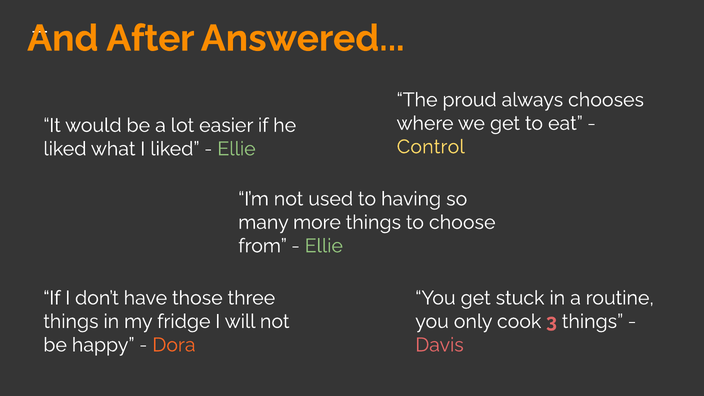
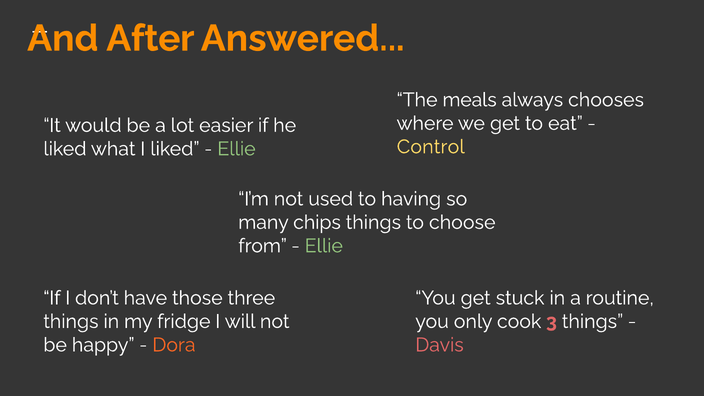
proud: proud -> meals
more: more -> chips
